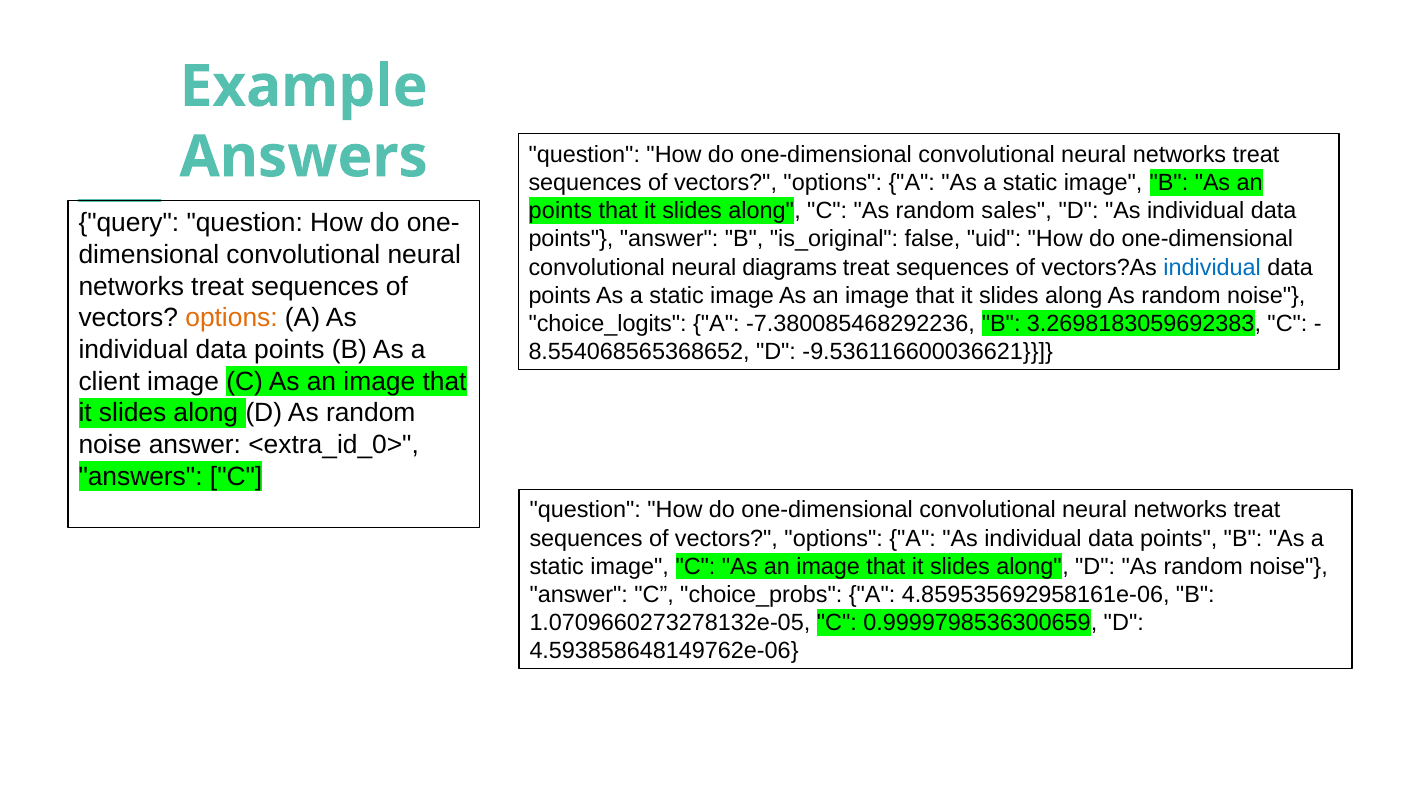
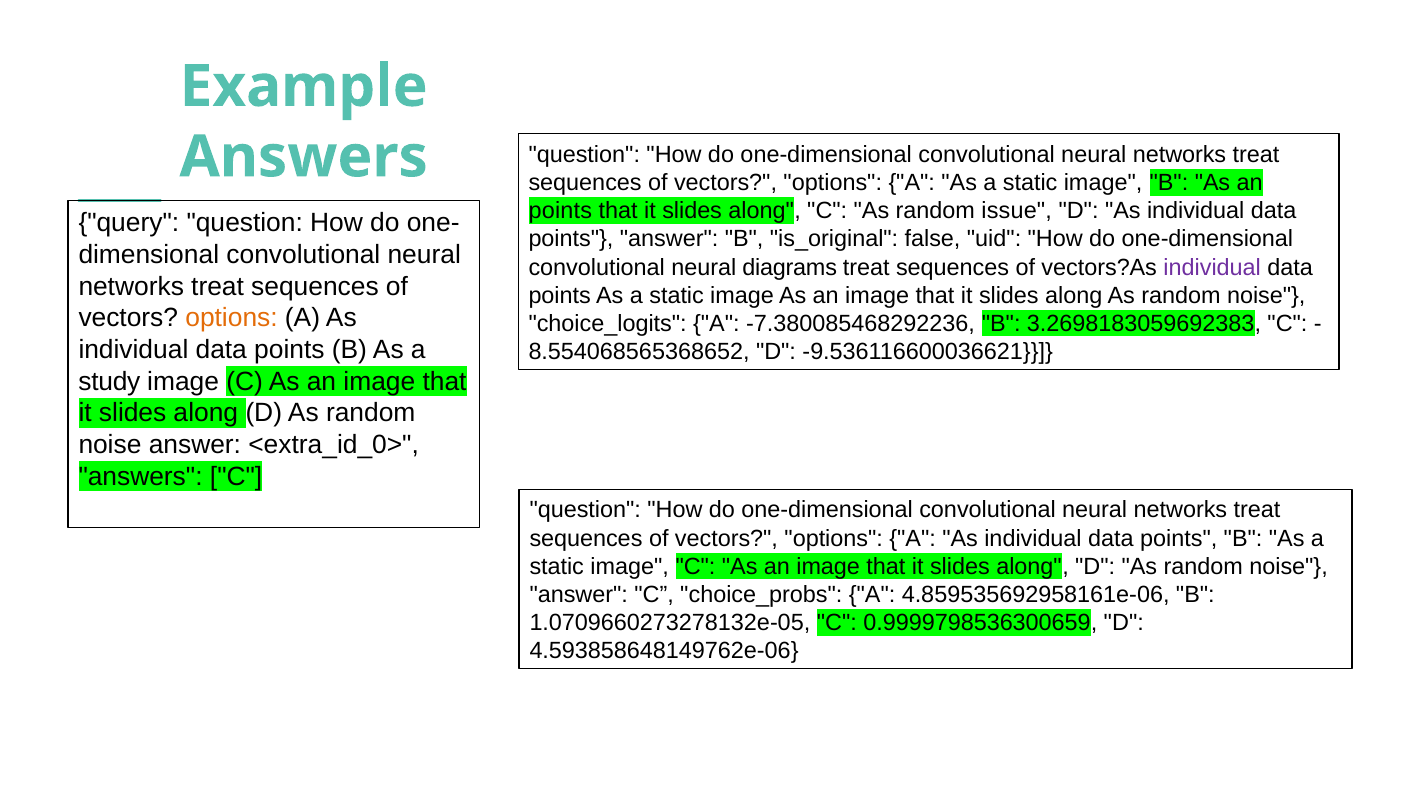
sales: sales -> issue
individual at (1212, 267) colour: blue -> purple
client: client -> study
